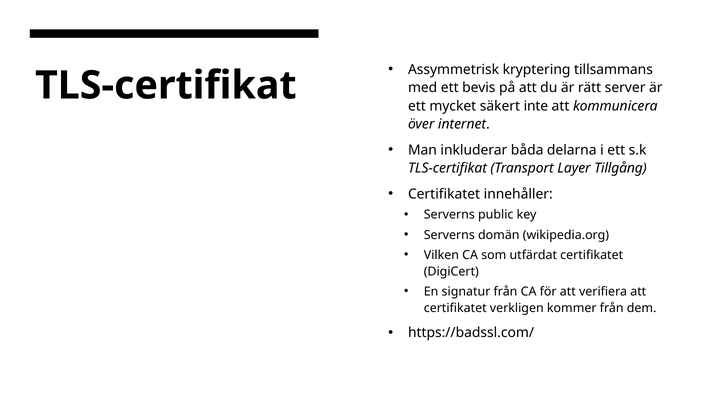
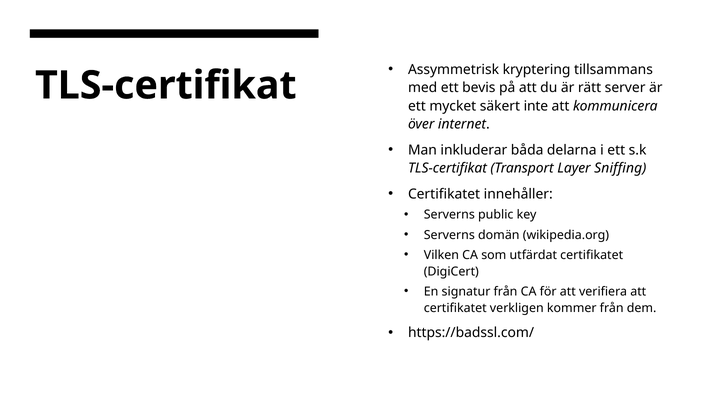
Tillgång: Tillgång -> Sniffing
